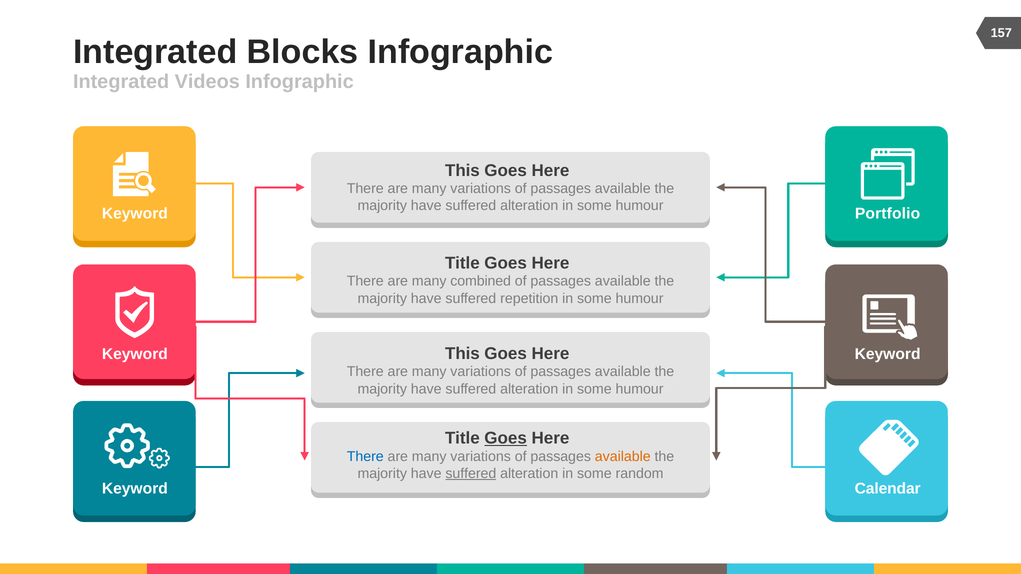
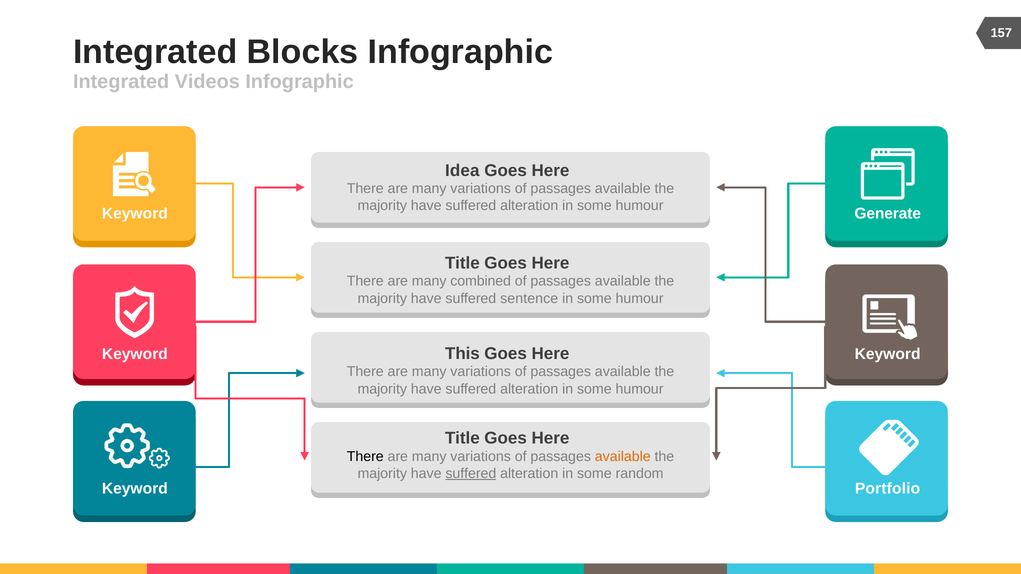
This at (462, 171): This -> Idea
Portfolio: Portfolio -> Generate
repetition: repetition -> sentence
Goes at (506, 439) underline: present -> none
There at (365, 457) colour: blue -> black
Calendar: Calendar -> Portfolio
